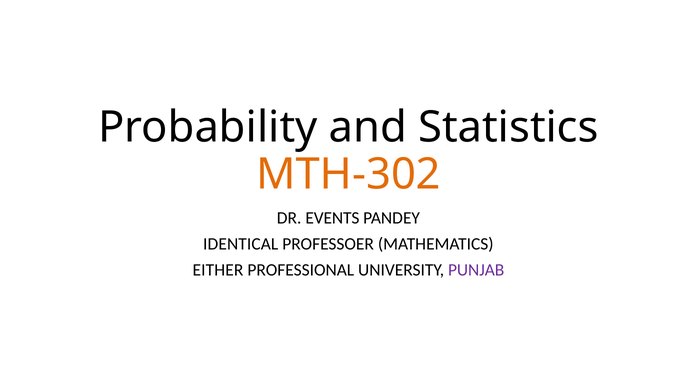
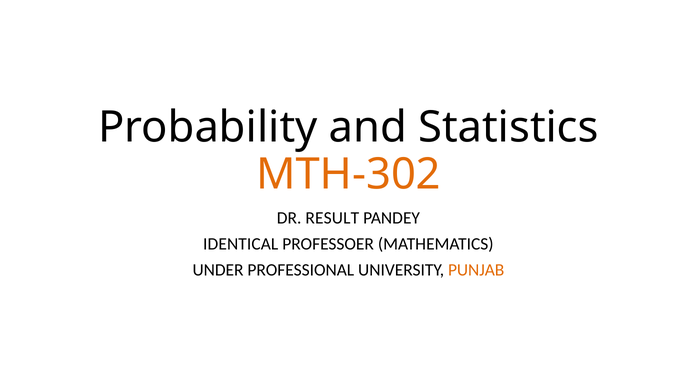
EVENTS: EVENTS -> RESULT
EITHER: EITHER -> UNDER
PUNJAB colour: purple -> orange
